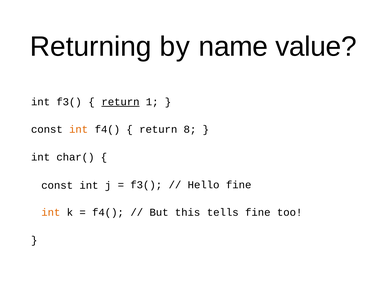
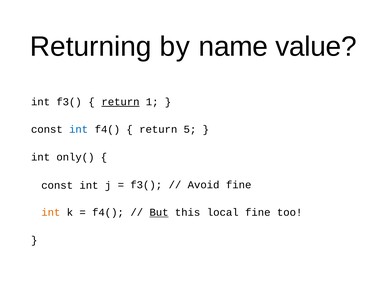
int at (79, 129) colour: orange -> blue
8: 8 -> 5
char(: char( -> only(
Hello: Hello -> Avoid
But underline: none -> present
tells: tells -> local
